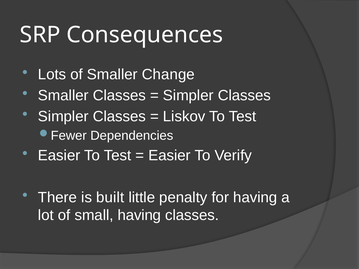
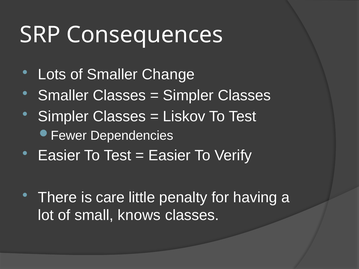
built: built -> care
small having: having -> knows
